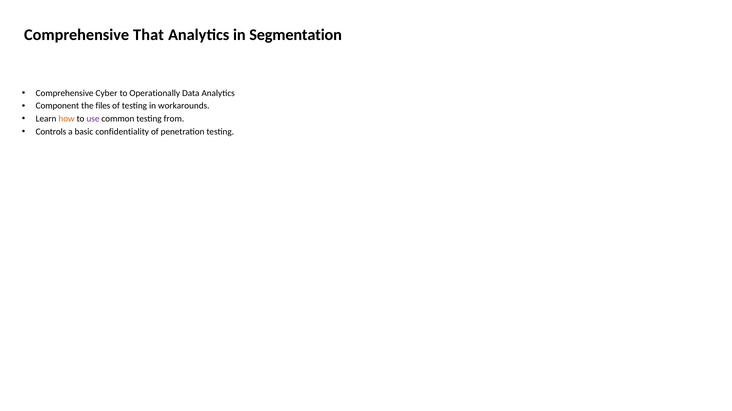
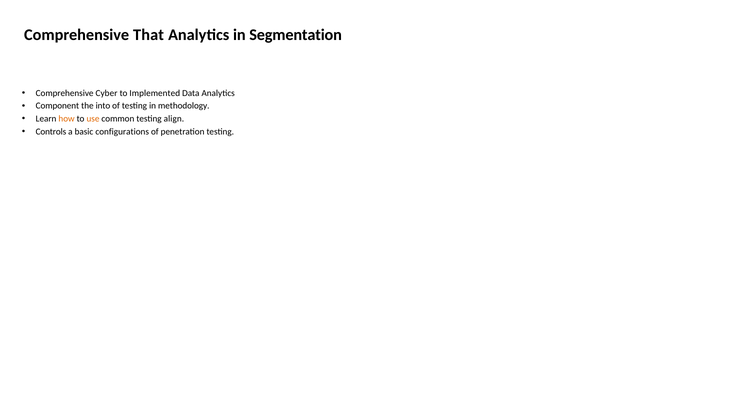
Operationally: Operationally -> Implemented
files: files -> into
workarounds: workarounds -> methodology
use colour: purple -> orange
from: from -> align
confidentiality: confidentiality -> configurations
